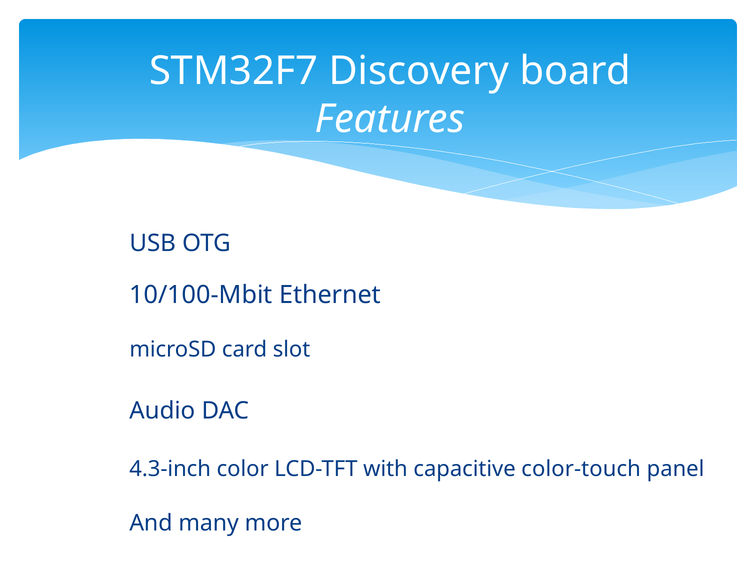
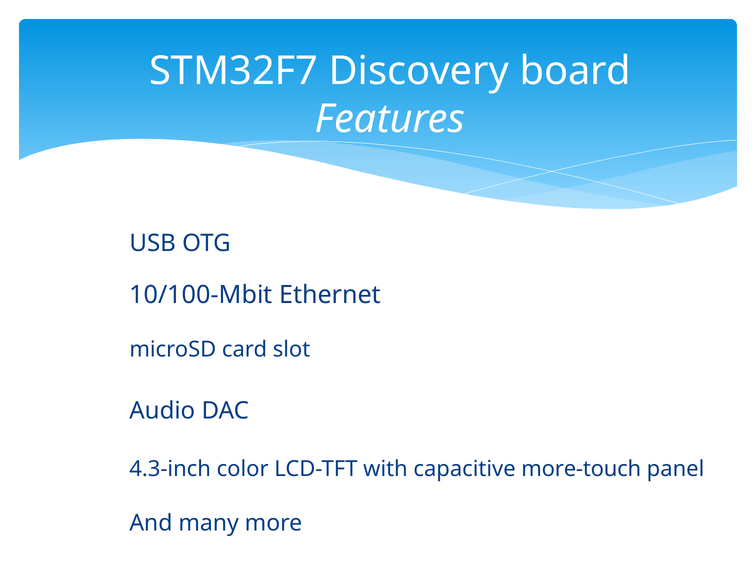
color-touch: color-touch -> more-touch
